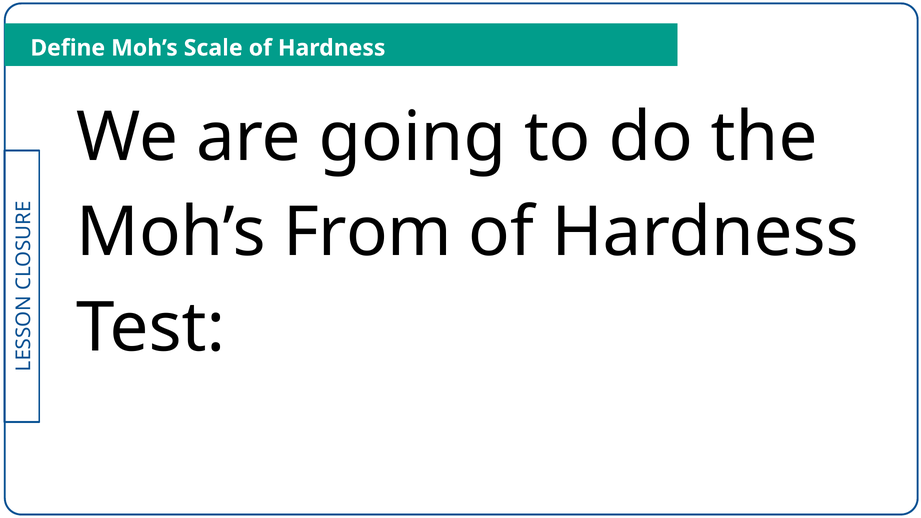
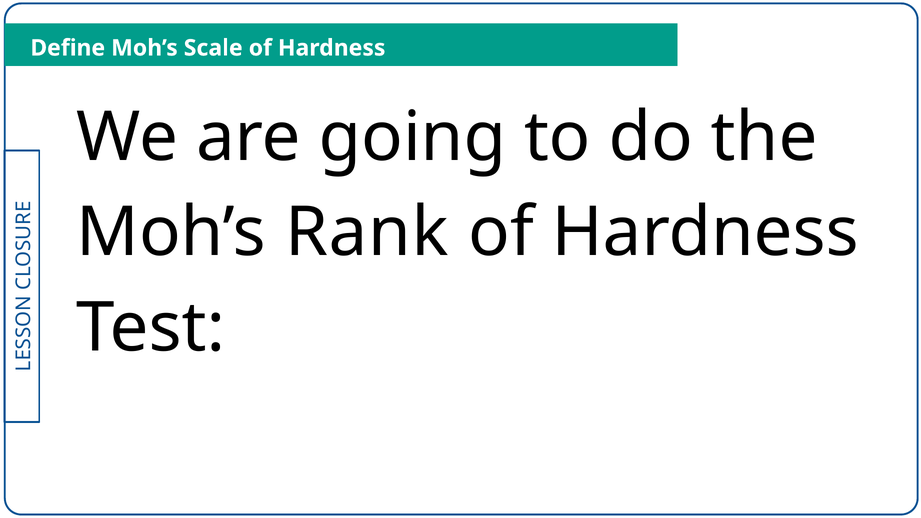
From: From -> Rank
